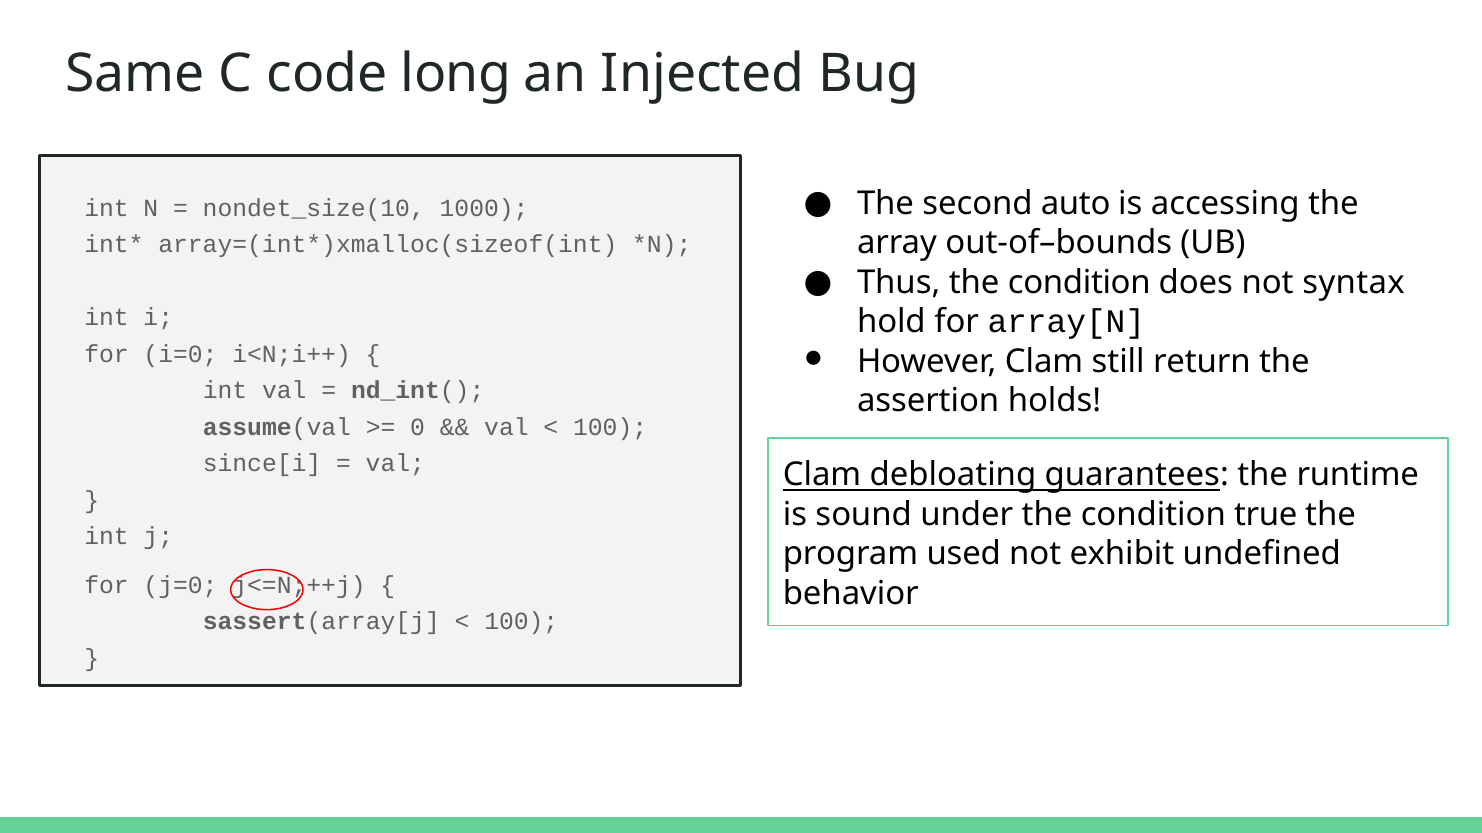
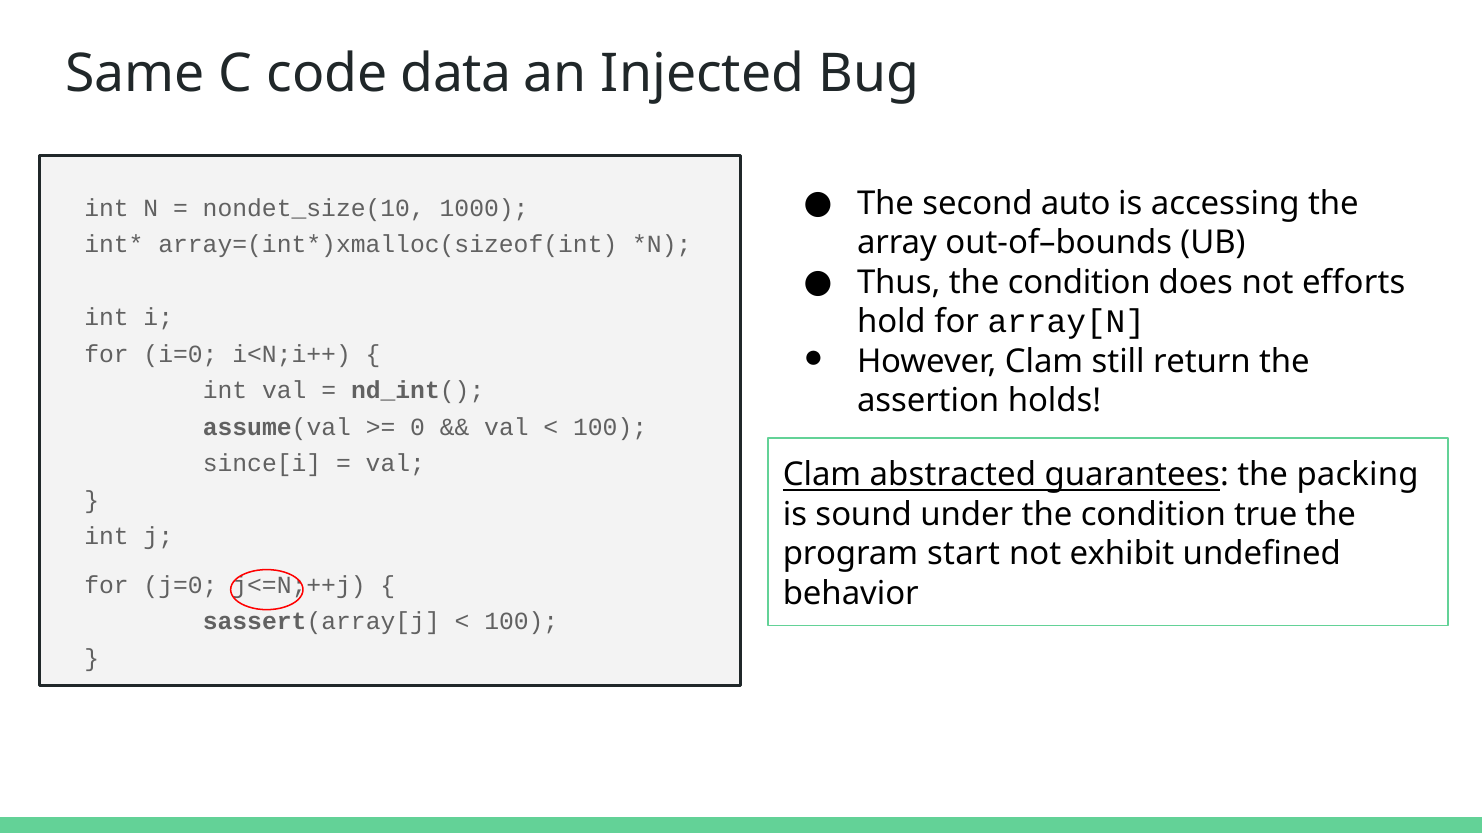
long: long -> data
syntax: syntax -> efforts
debloating: debloating -> abstracted
runtime: runtime -> packing
used: used -> start
